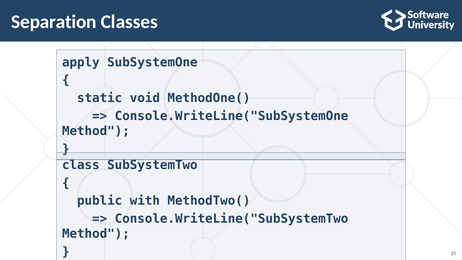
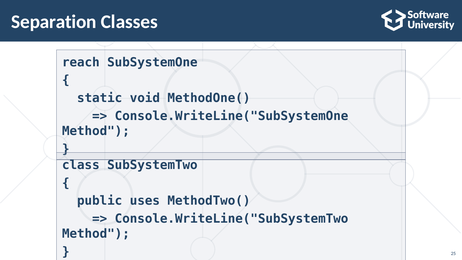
apply: apply -> reach
with: with -> uses
